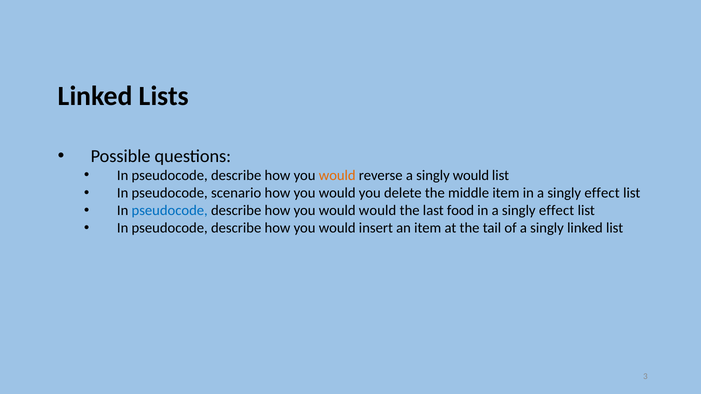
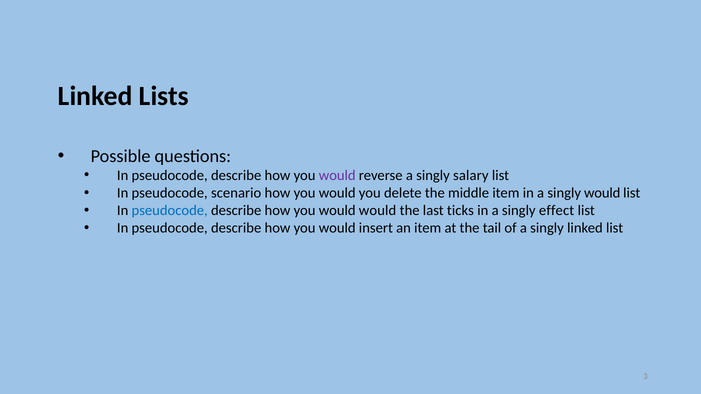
would at (337, 176) colour: orange -> purple
singly would: would -> salary
effect at (602, 193): effect -> would
food: food -> ticks
